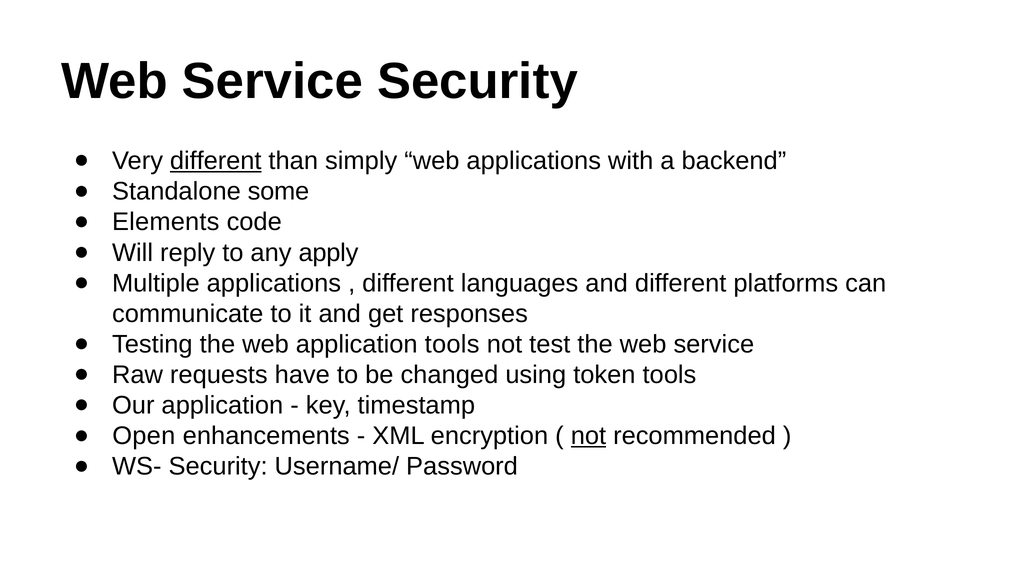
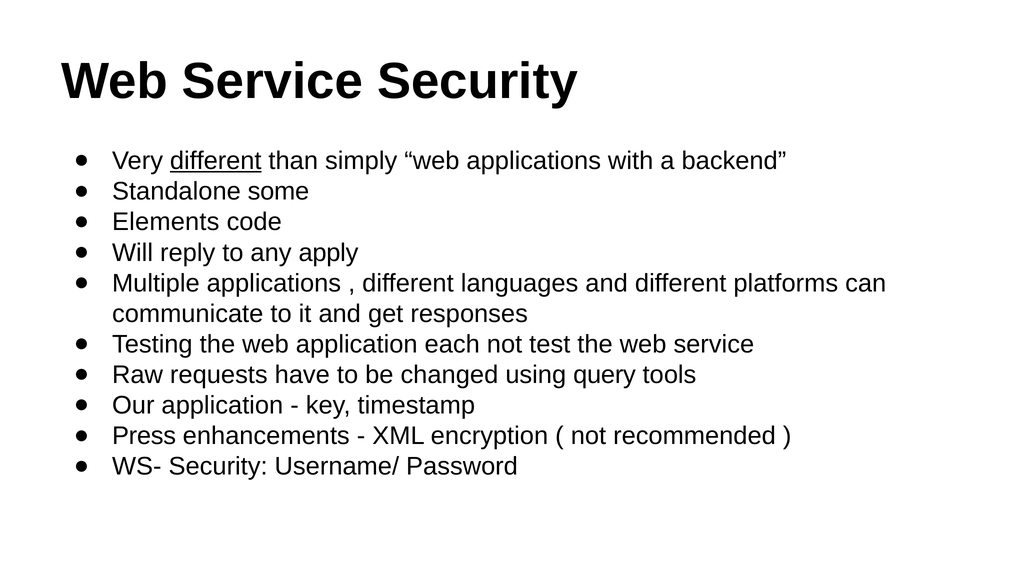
application tools: tools -> each
token: token -> query
Open: Open -> Press
not at (588, 436) underline: present -> none
